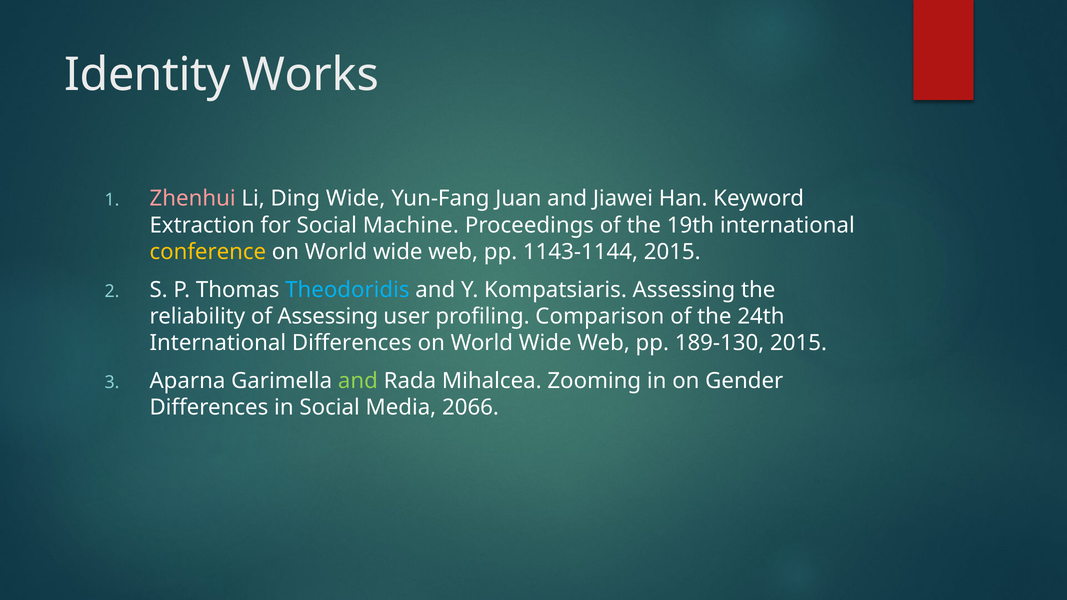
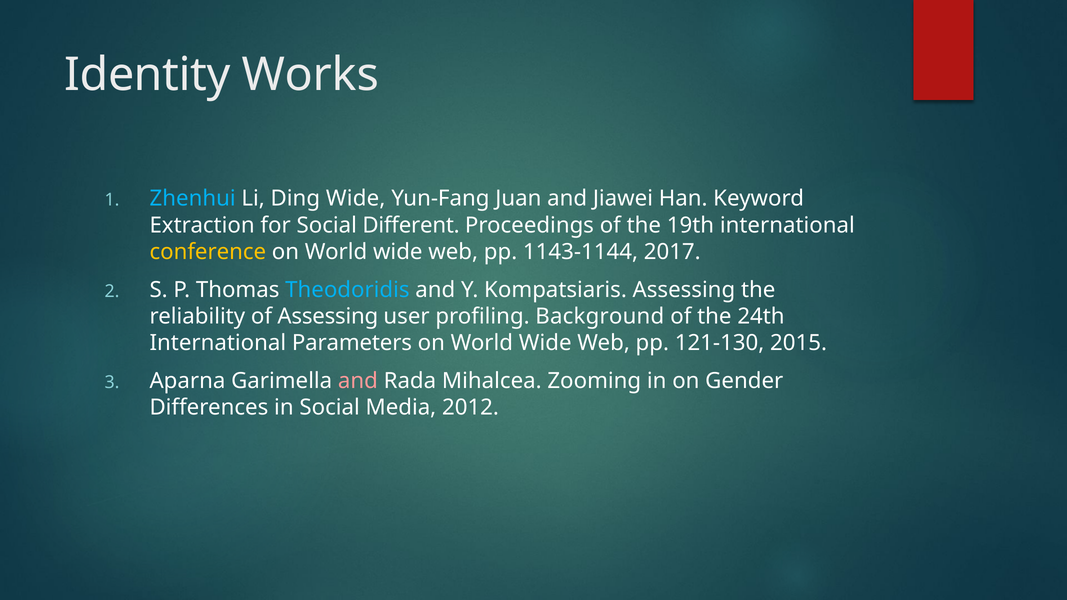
Zhenhui colour: pink -> light blue
Machine: Machine -> Different
1143-1144 2015: 2015 -> 2017
Comparison: Comparison -> Background
International Differences: Differences -> Parameters
189-130: 189-130 -> 121-130
and at (358, 381) colour: light green -> pink
2066: 2066 -> 2012
